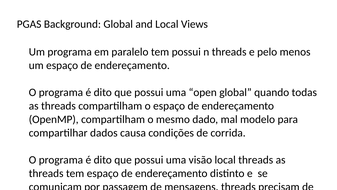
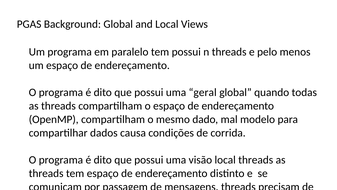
open: open -> geral
